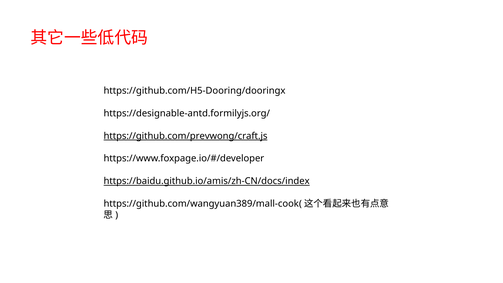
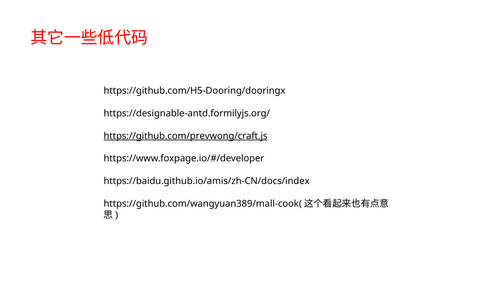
https://baidu.github.io/amis/zh-CN/docs/index underline: present -> none
